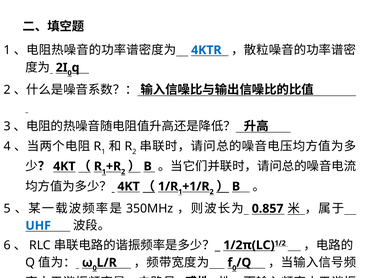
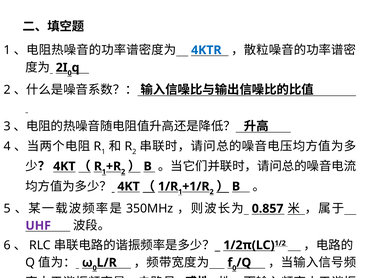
UHF colour: blue -> purple
